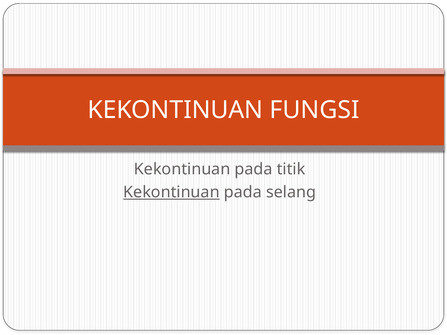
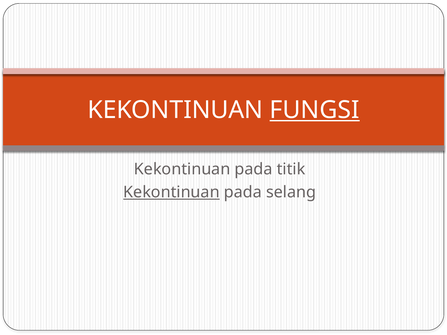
FUNGSI underline: none -> present
